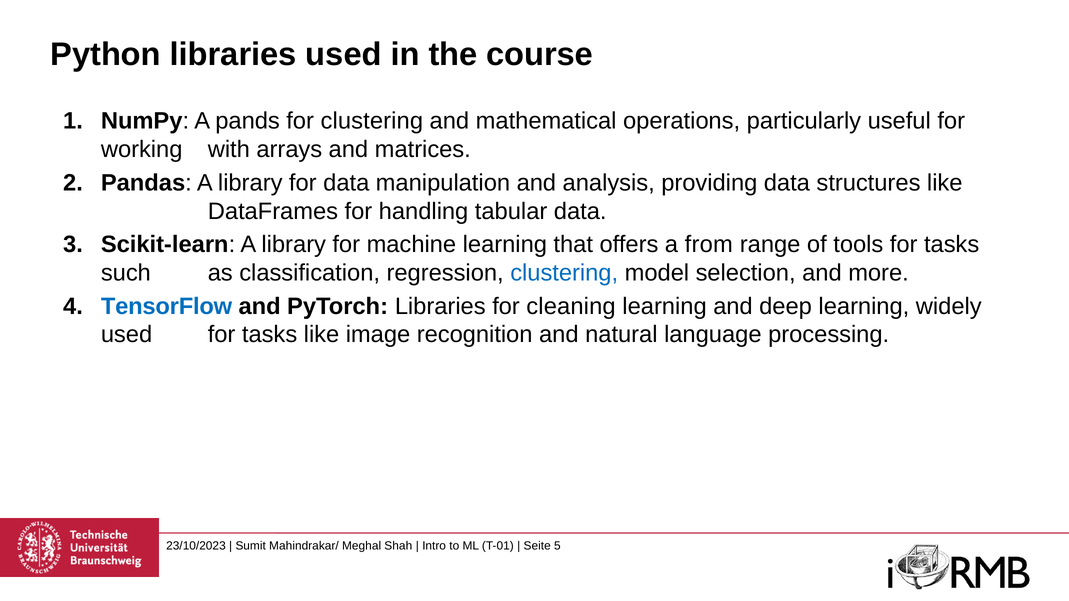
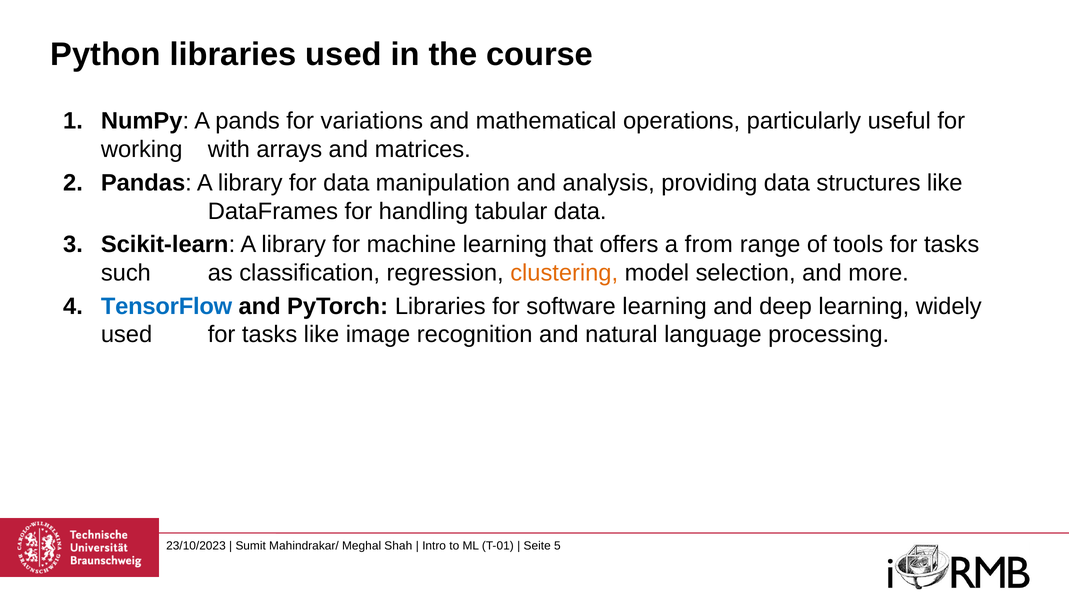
for clustering: clustering -> variations
clustering at (564, 273) colour: blue -> orange
cleaning: cleaning -> software
